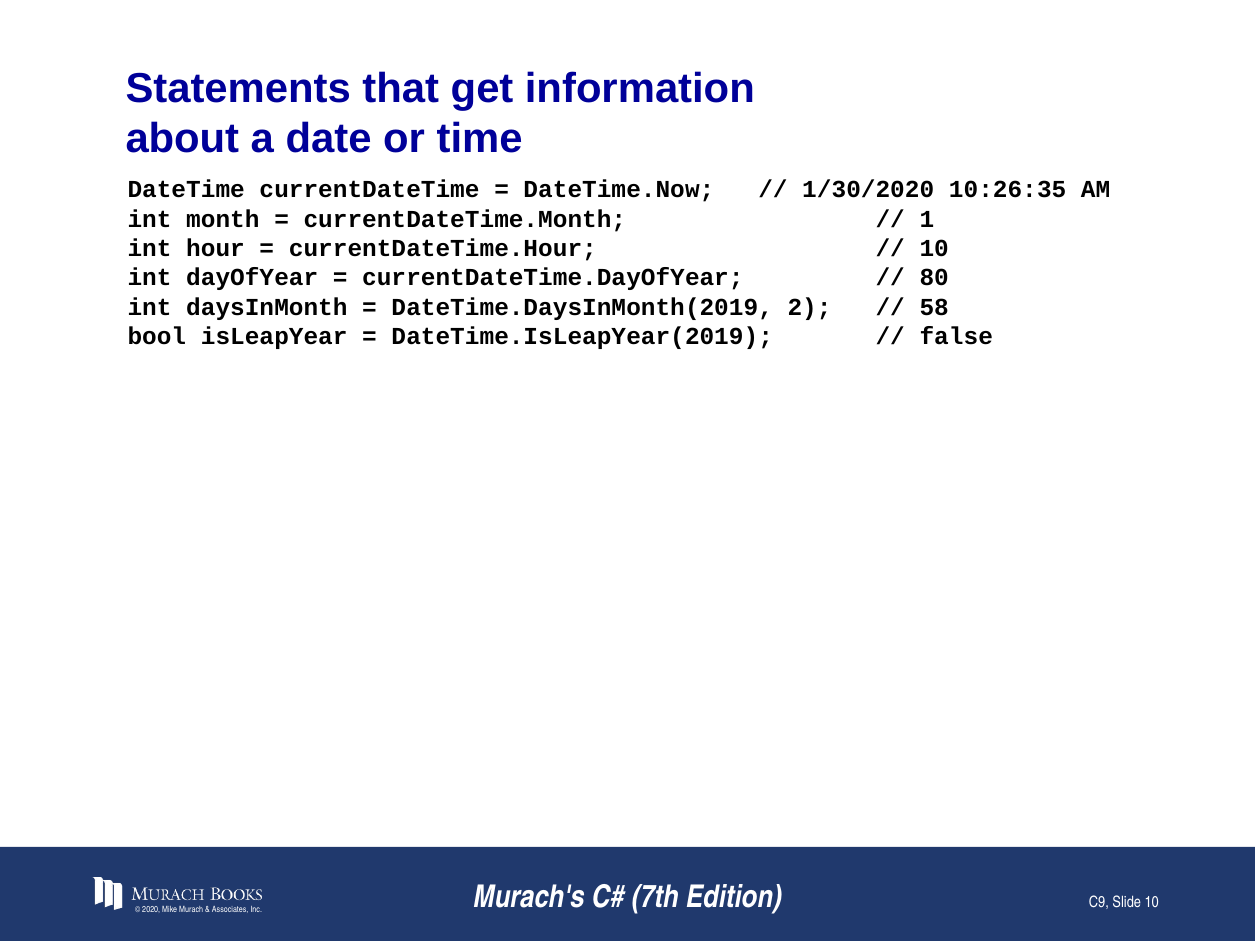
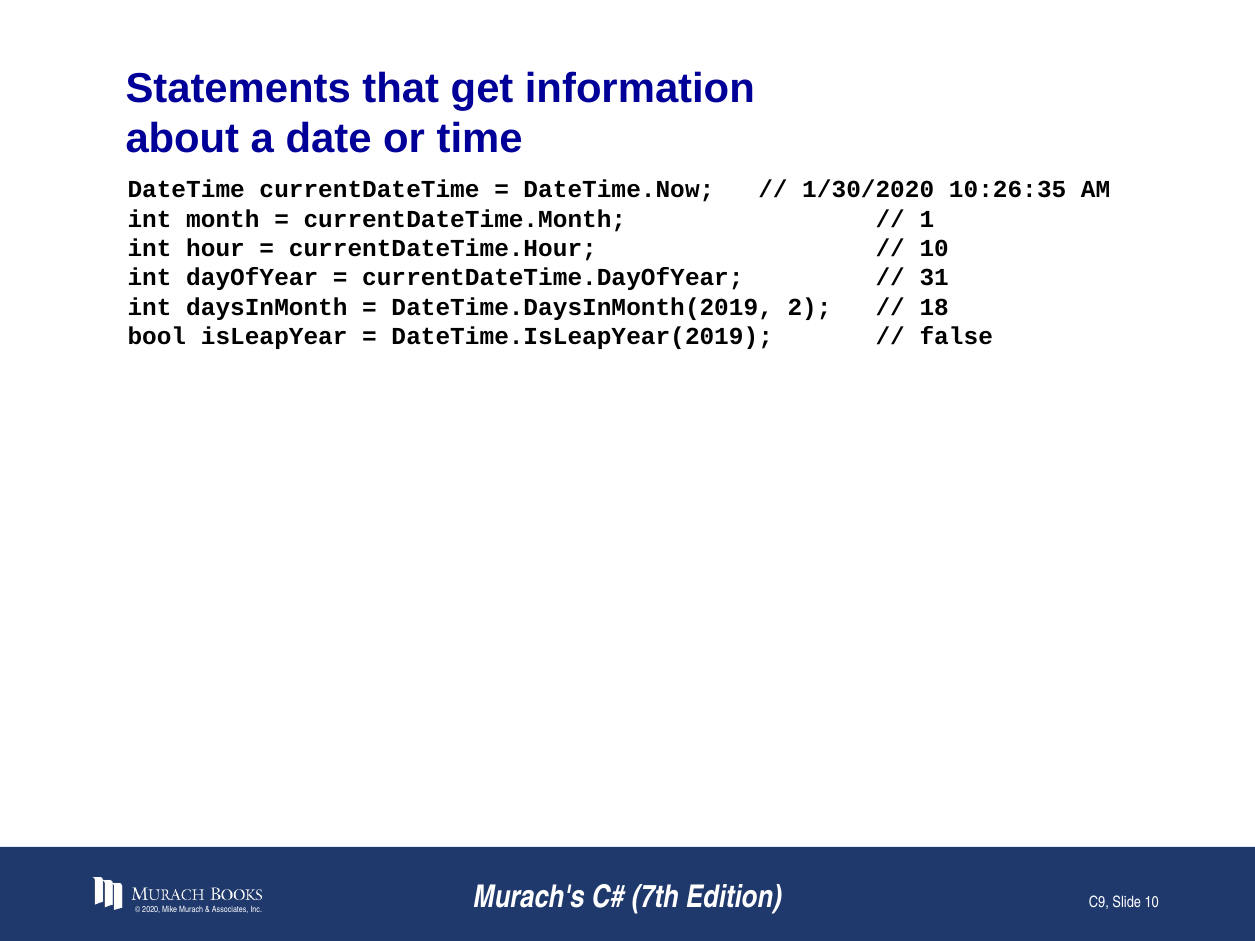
80: 80 -> 31
58: 58 -> 18
